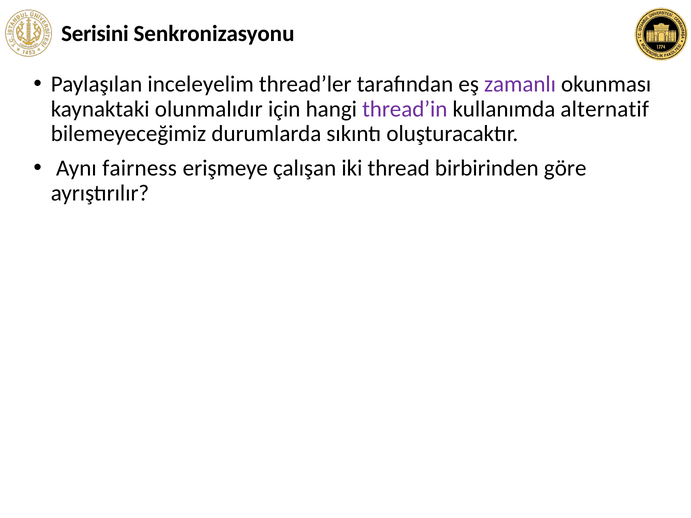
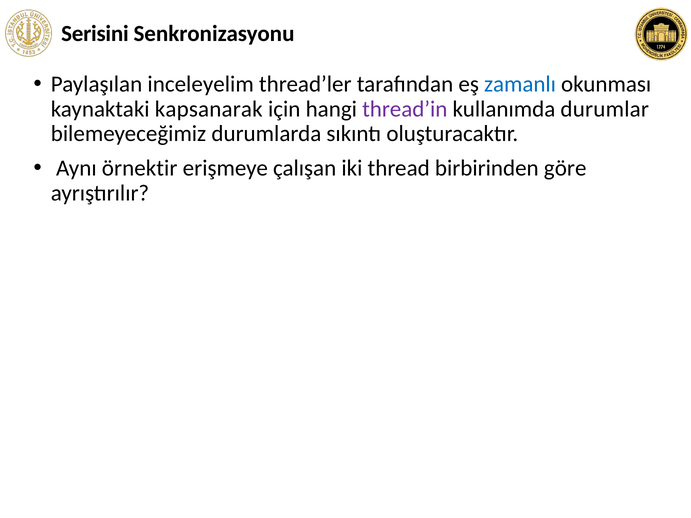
zamanlı colour: purple -> blue
olunmalıdır: olunmalıdır -> kapsanarak
alternatif: alternatif -> durumlar
fairness: fairness -> örnektir
